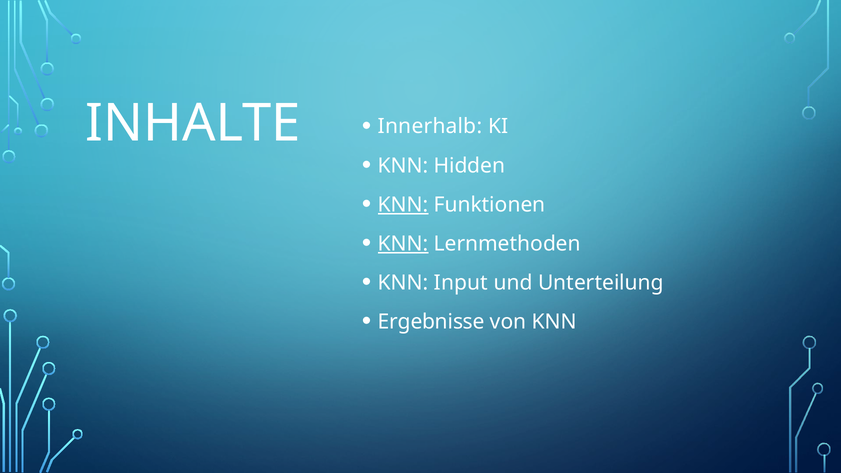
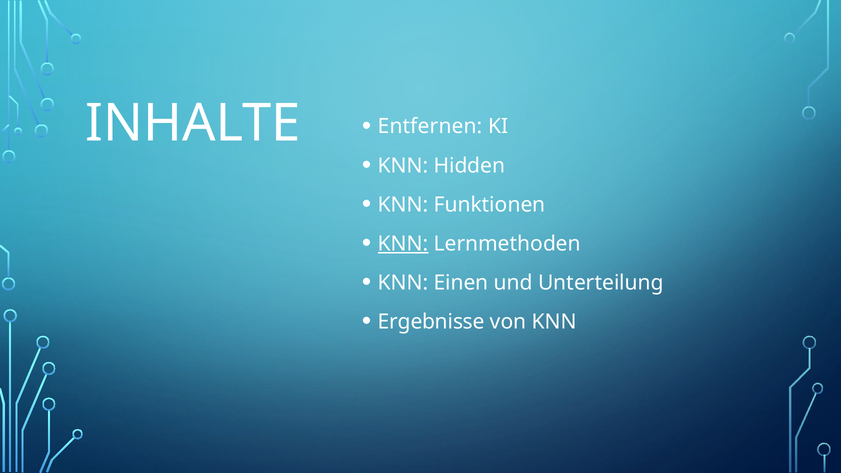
Innerhalb: Innerhalb -> Entfernen
KNN at (403, 205) underline: present -> none
Input: Input -> Einen
